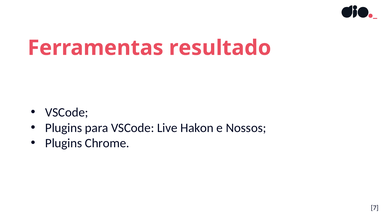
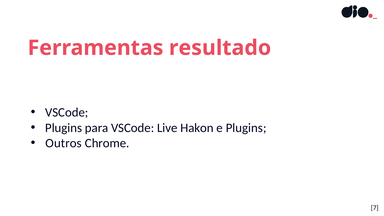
e Nossos: Nossos -> Plugins
Plugins at (64, 143): Plugins -> Outros
